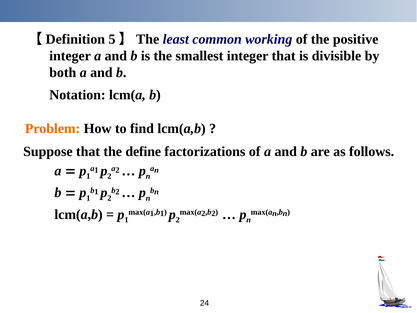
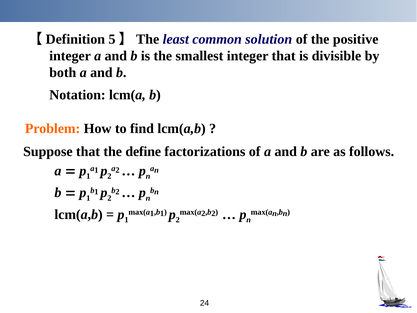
working: working -> solution
